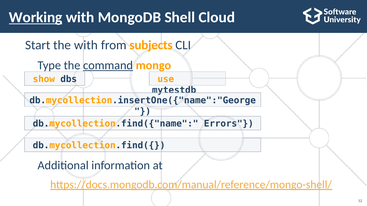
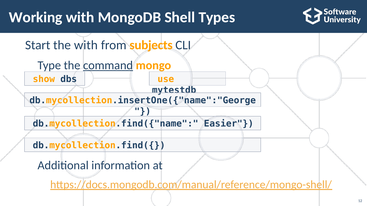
Working underline: present -> none
Cloud: Cloud -> Types
Errors: Errors -> Easier
